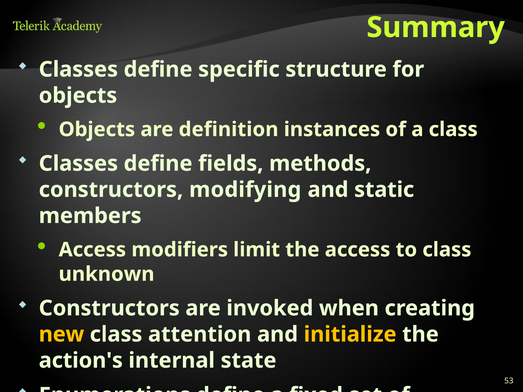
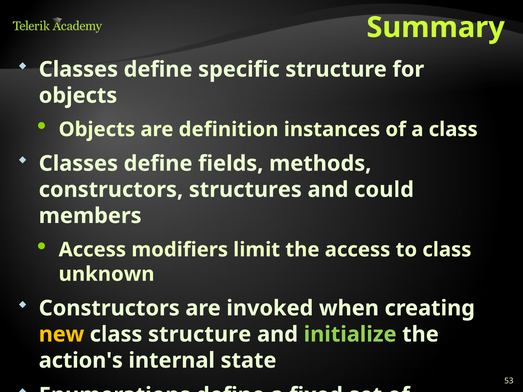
modifying: modifying -> structures
static: static -> could
class attention: attention -> structure
initialize colour: yellow -> light green
